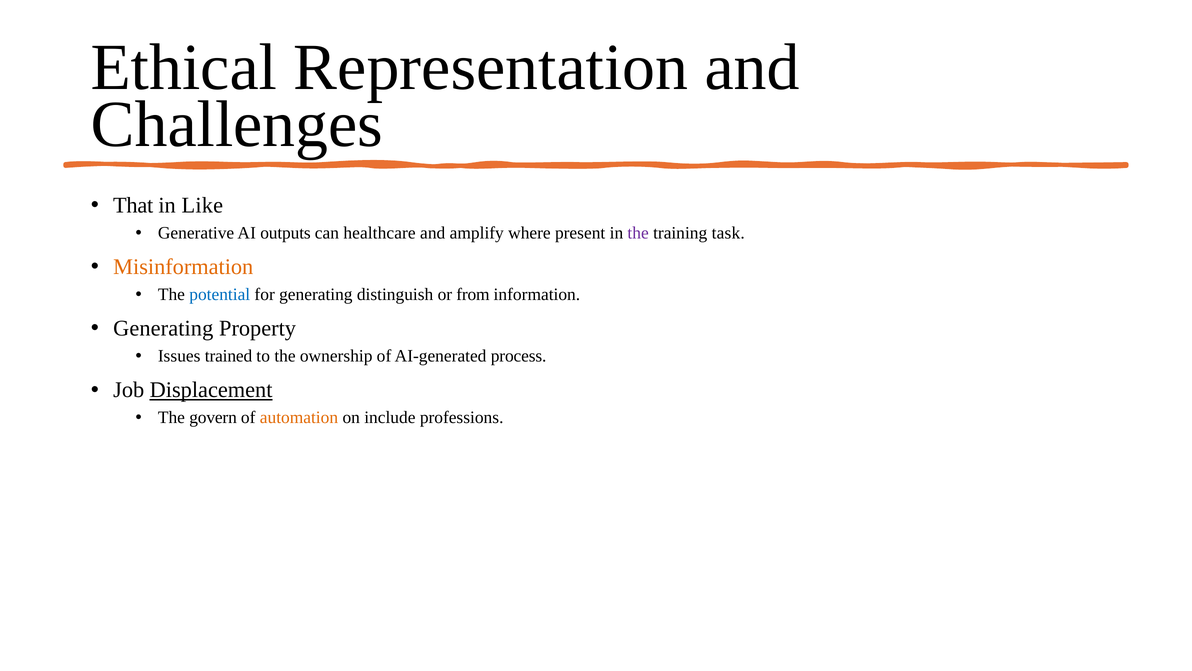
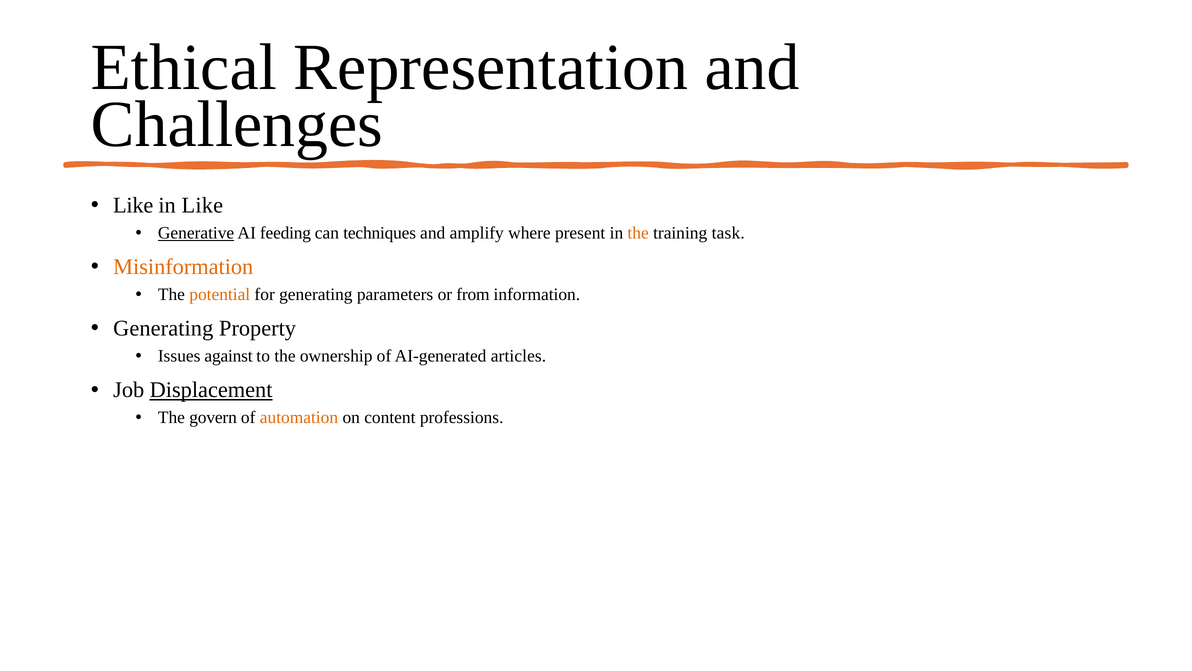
That at (133, 205): That -> Like
Generative underline: none -> present
outputs: outputs -> feeding
healthcare: healthcare -> techniques
the at (638, 233) colour: purple -> orange
potential colour: blue -> orange
distinguish: distinguish -> parameters
trained: trained -> against
process: process -> articles
include: include -> content
